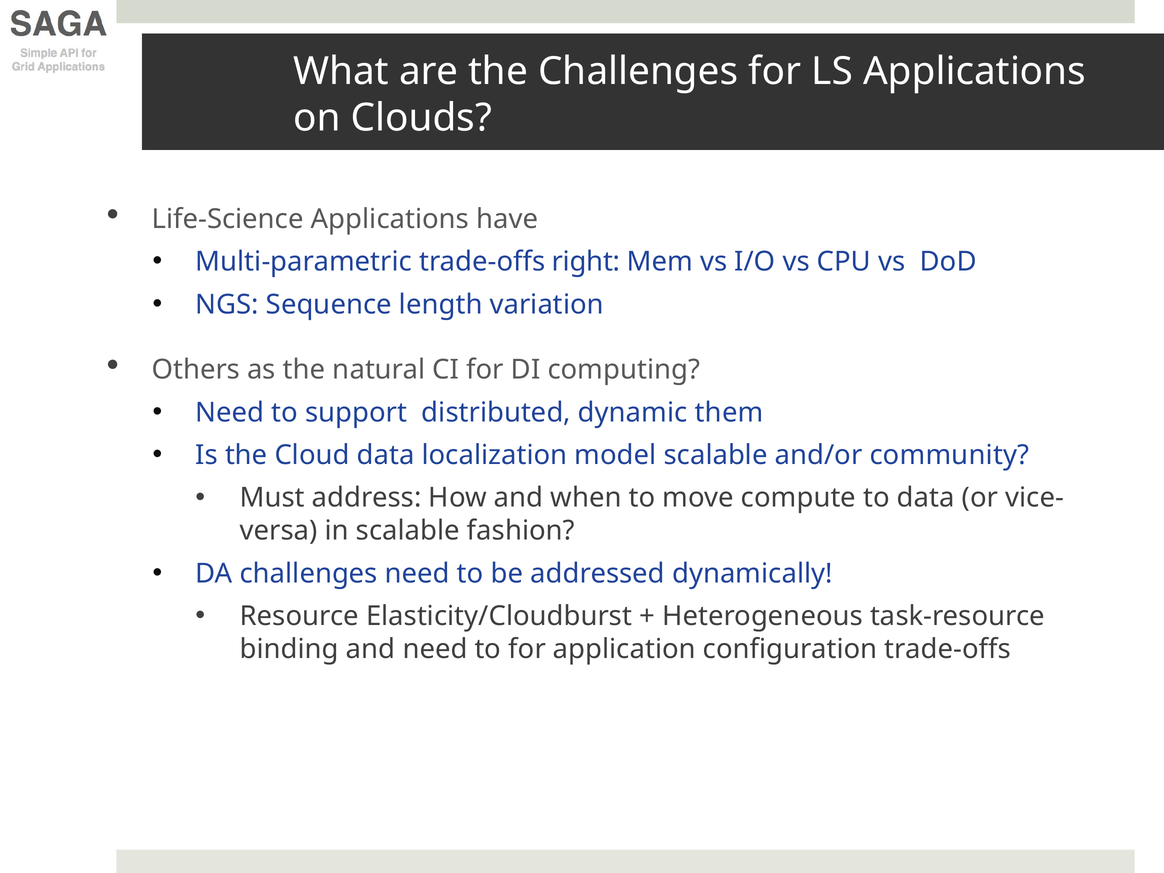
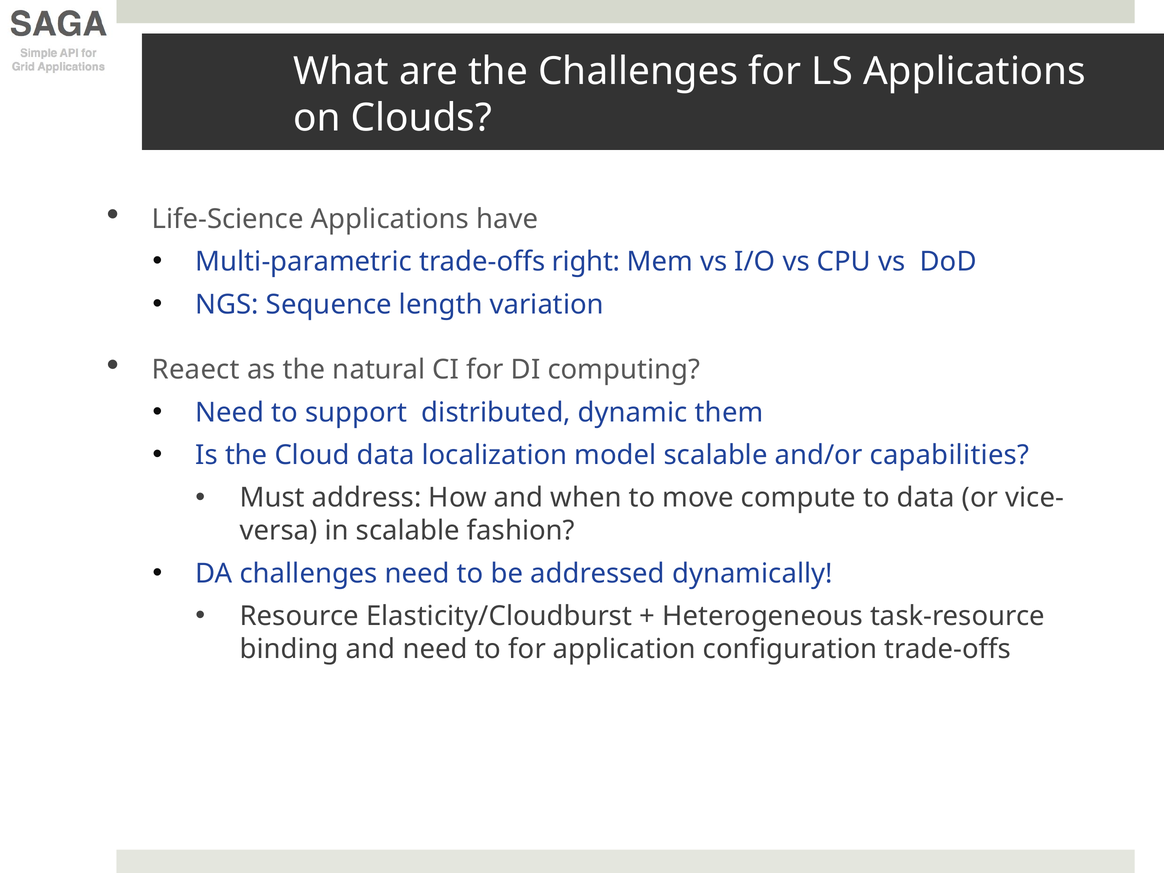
Others: Others -> Reaect
community: community -> capabilities
